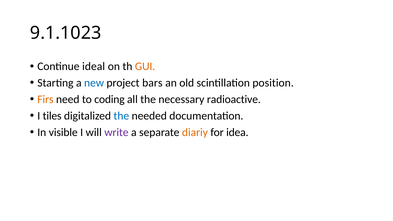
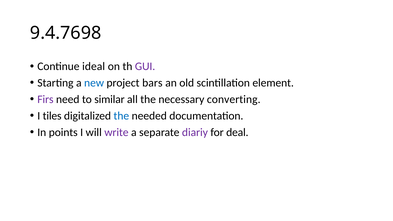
9.1.1023: 9.1.1023 -> 9.4.7698
GUI colour: orange -> purple
position: position -> element
Firs colour: orange -> purple
coding: coding -> similar
radioactive: radioactive -> converting
visible: visible -> points
diariy colour: orange -> purple
idea: idea -> deal
